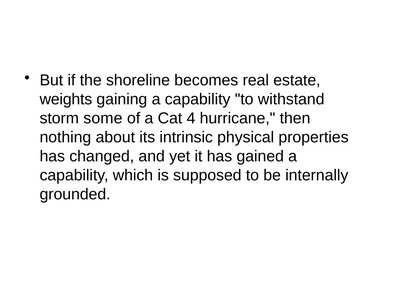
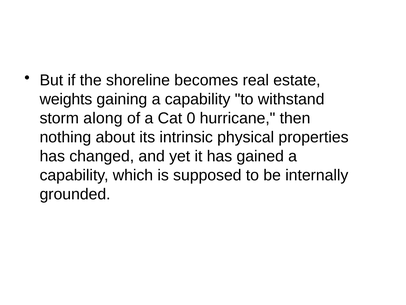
some: some -> along
4: 4 -> 0
